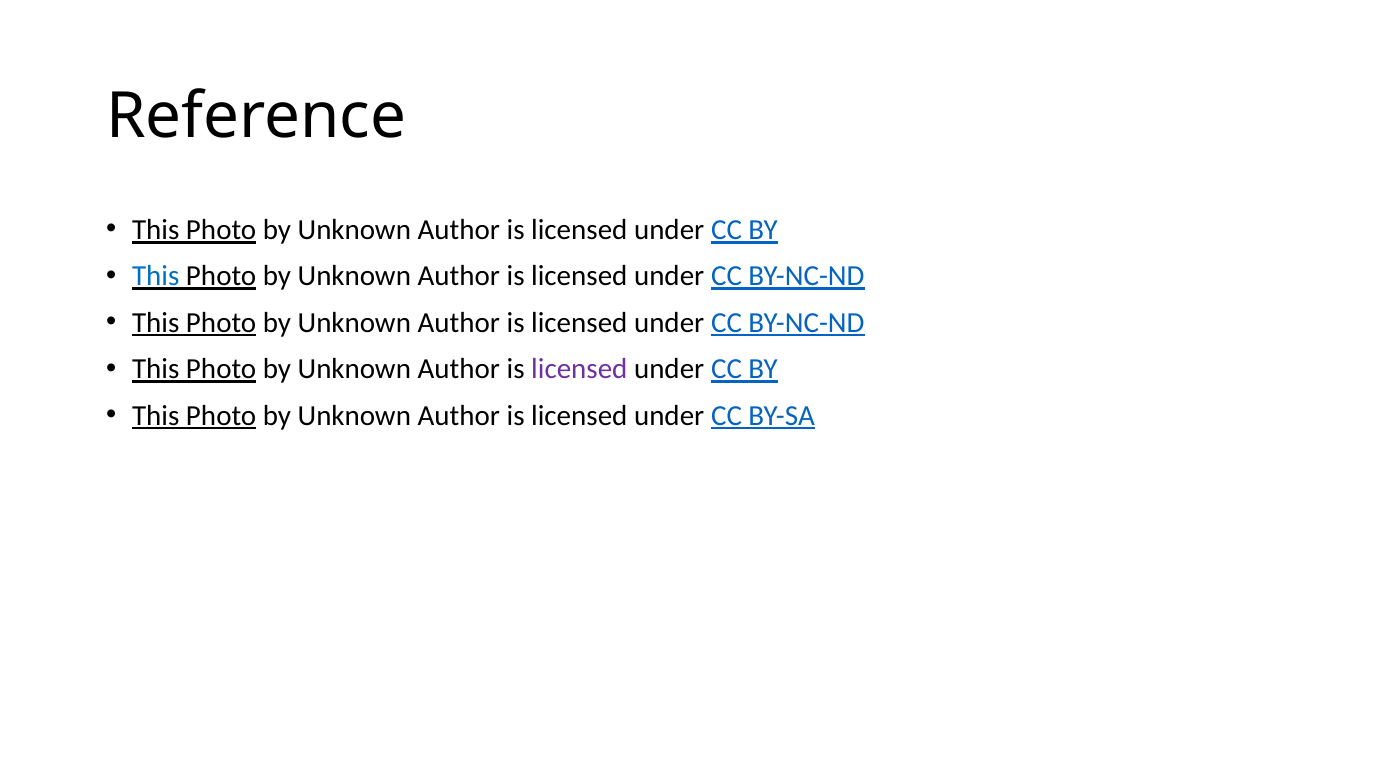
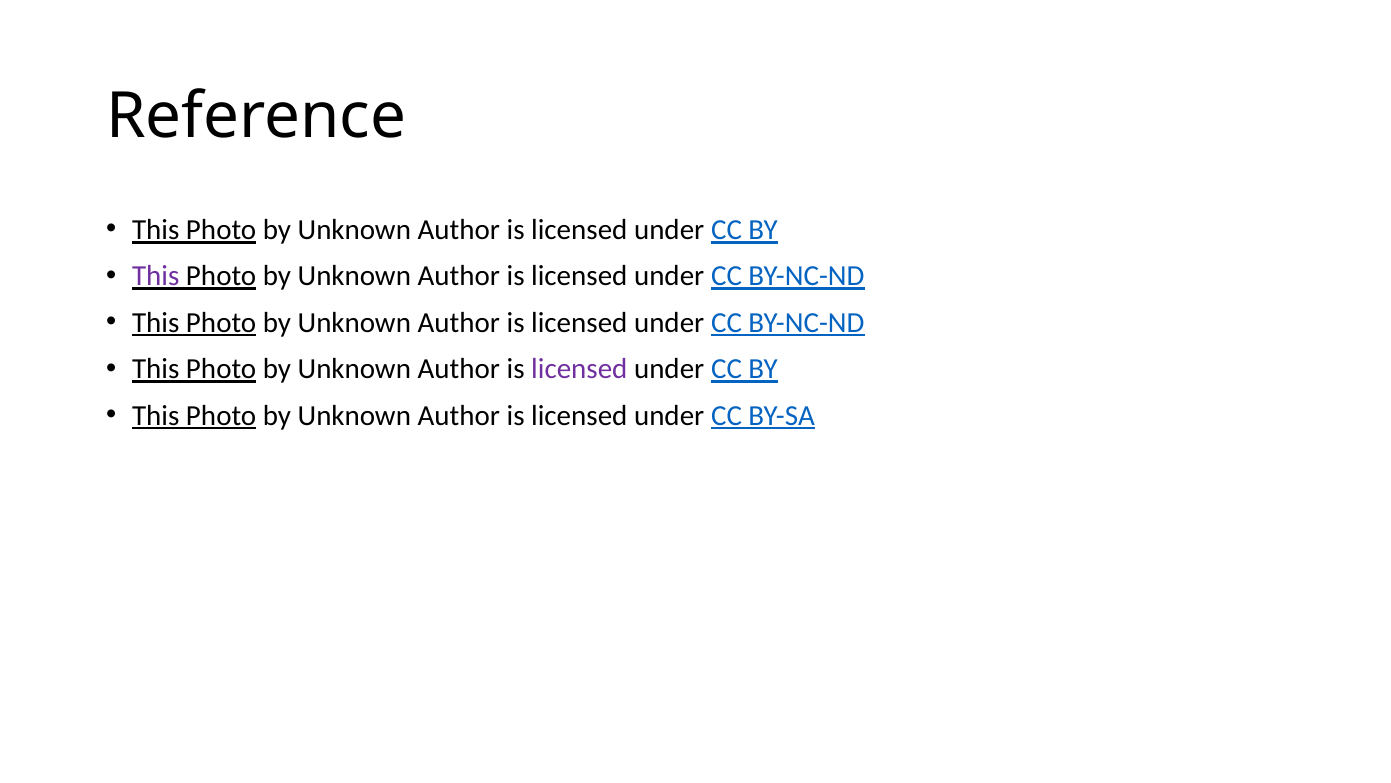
This at (156, 276) colour: blue -> purple
